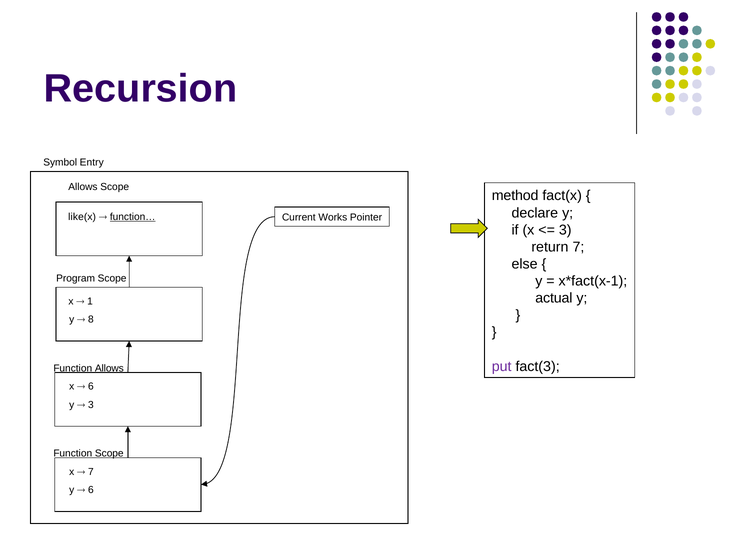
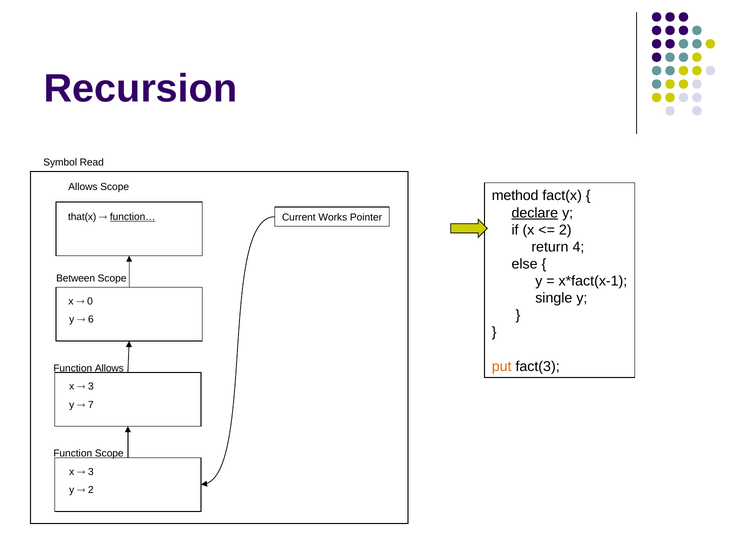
Entry: Entry -> Read
declare underline: none -> present
like(x: like(x -> that(x
3 at (565, 230): 3 -> 2
return 7: 7 -> 4
Program: Program -> Between
actual: actual -> single
1: 1 -> 0
8: 8 -> 6
put colour: purple -> orange
6 at (91, 387): 6 -> 3
3 at (91, 405): 3 -> 7
7 at (91, 472): 7 -> 3
6 at (91, 490): 6 -> 2
